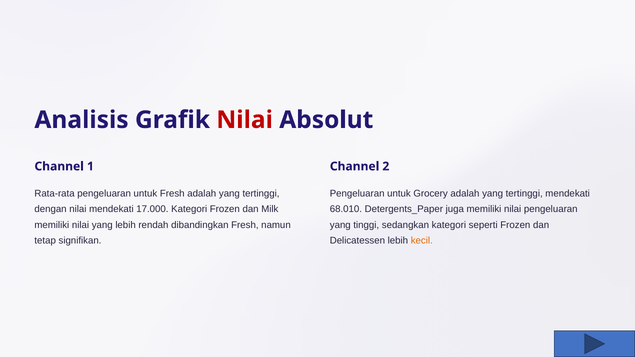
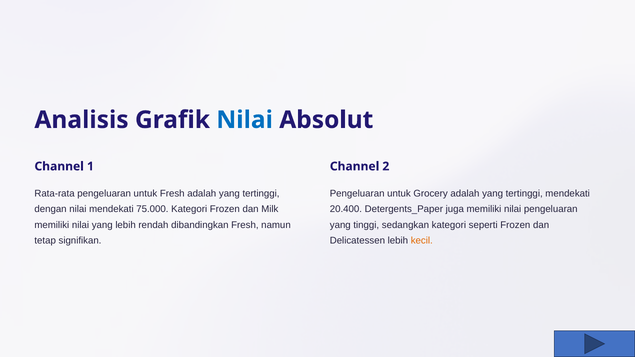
Nilai at (245, 120) colour: red -> blue
17.000: 17.000 -> 75.000
68.010: 68.010 -> 20.400
